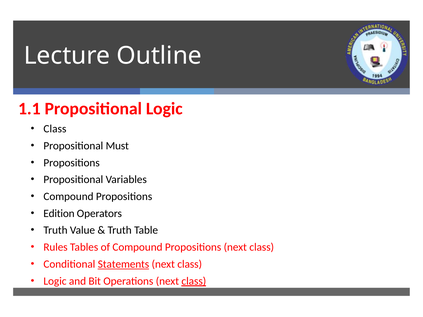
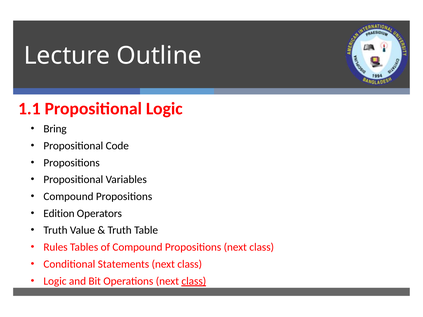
Class at (55, 129): Class -> Bring
Must: Must -> Code
Statements underline: present -> none
